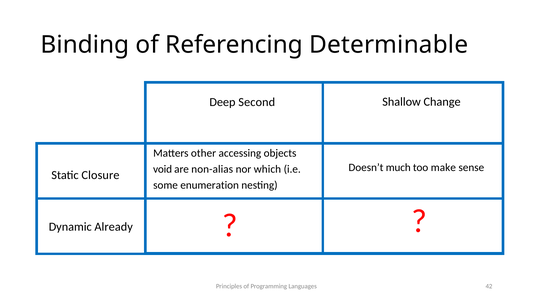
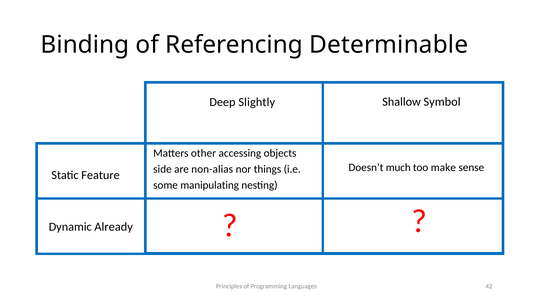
Second: Second -> Slightly
Change: Change -> Symbol
void: void -> side
which: which -> things
Closure: Closure -> Feature
enumeration: enumeration -> manipulating
